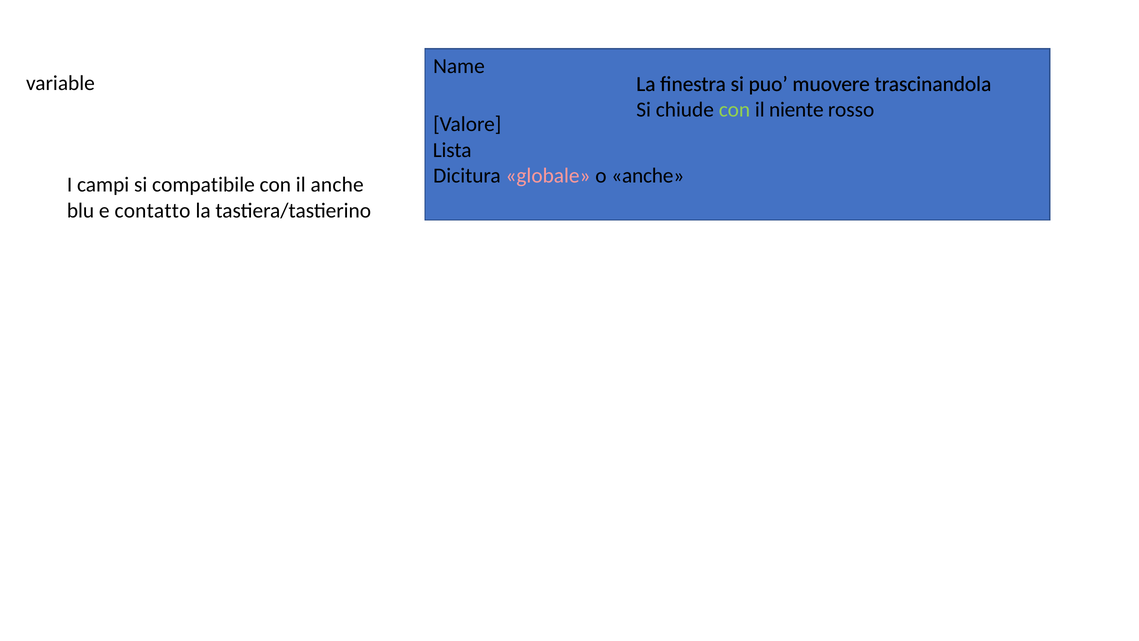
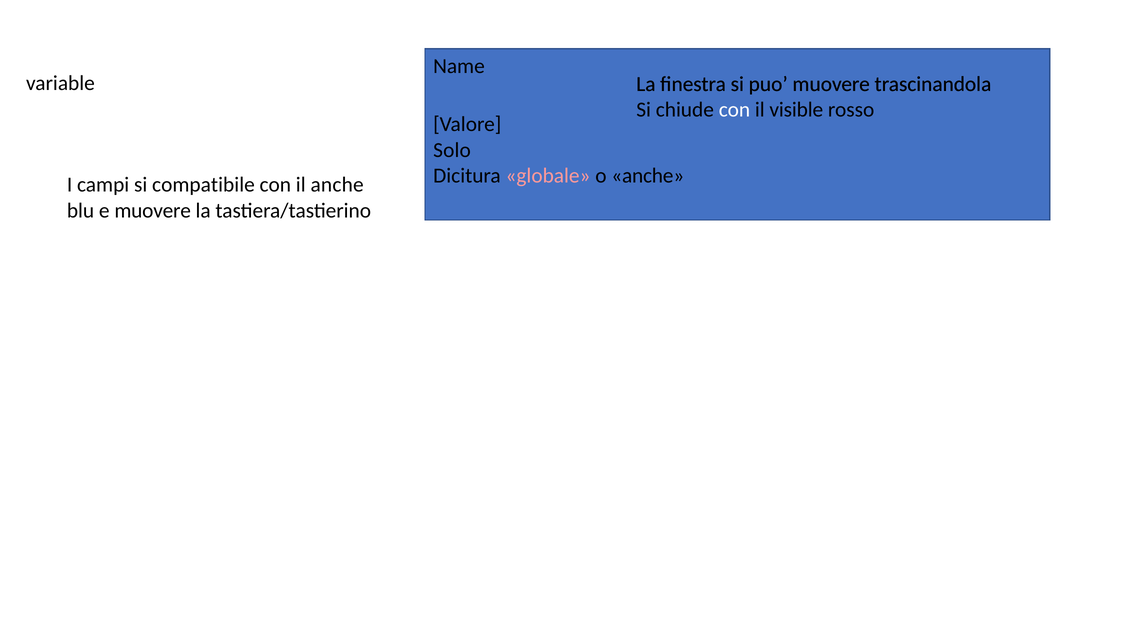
con at (734, 110) colour: light green -> white
niente: niente -> visible
Lista: Lista -> Solo
e contatto: contatto -> muovere
